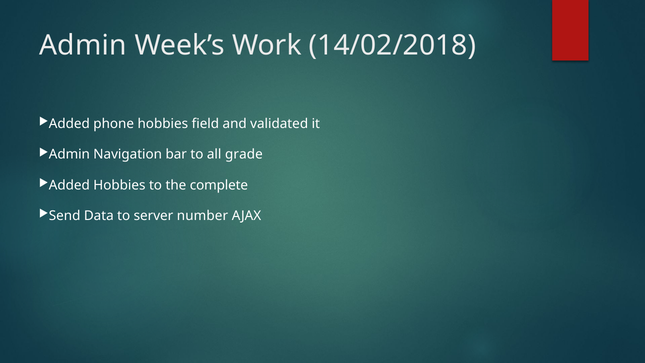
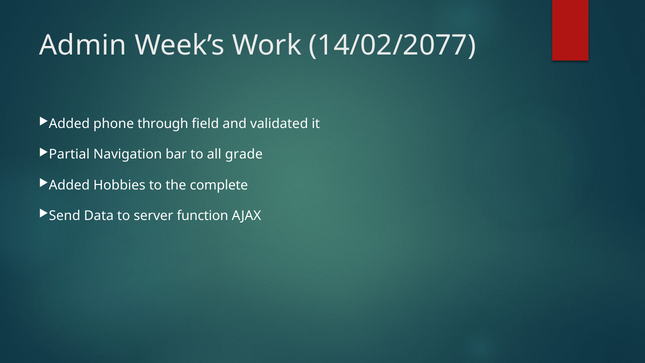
14/02/2018: 14/02/2018 -> 14/02/2077
phone hobbies: hobbies -> through
Admin at (69, 154): Admin -> Partial
number: number -> function
